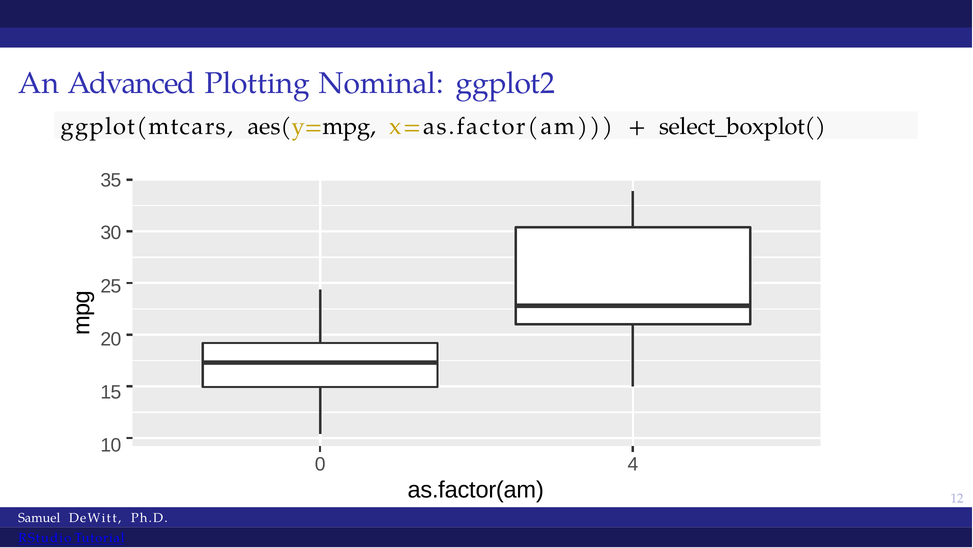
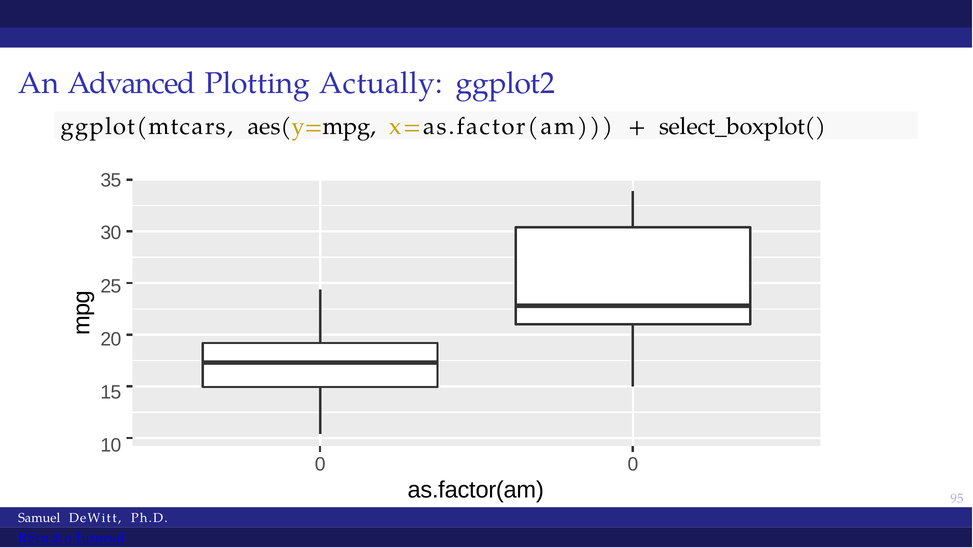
Nominal: Nominal -> Actually
0 4: 4 -> 0
12: 12 -> 95
